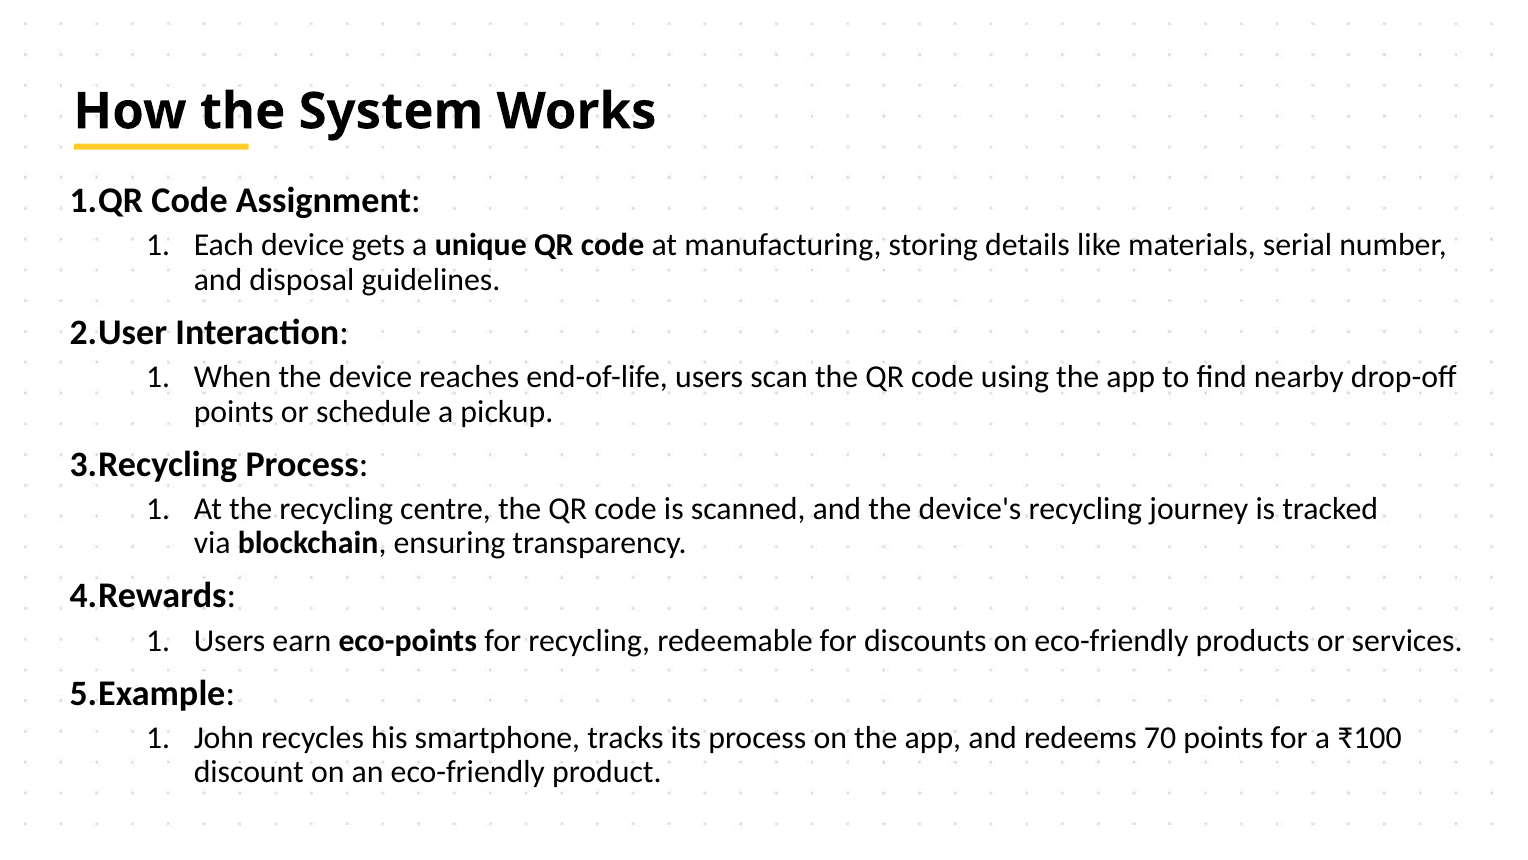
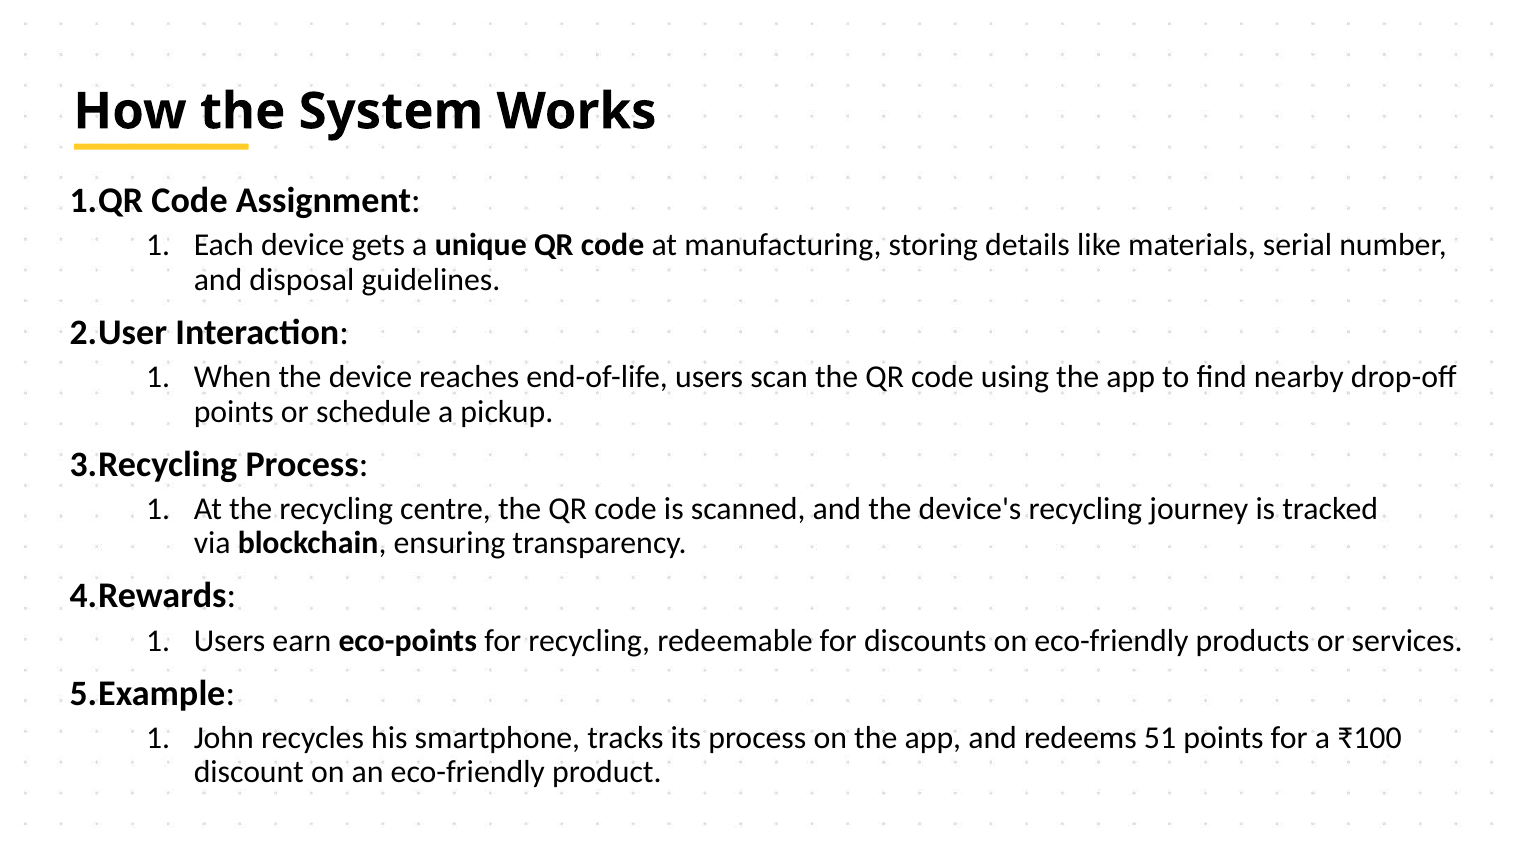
70: 70 -> 51
